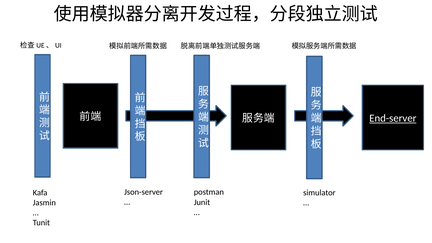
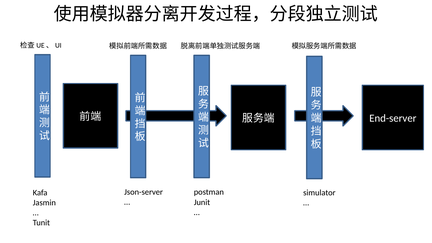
End-server underline: present -> none
